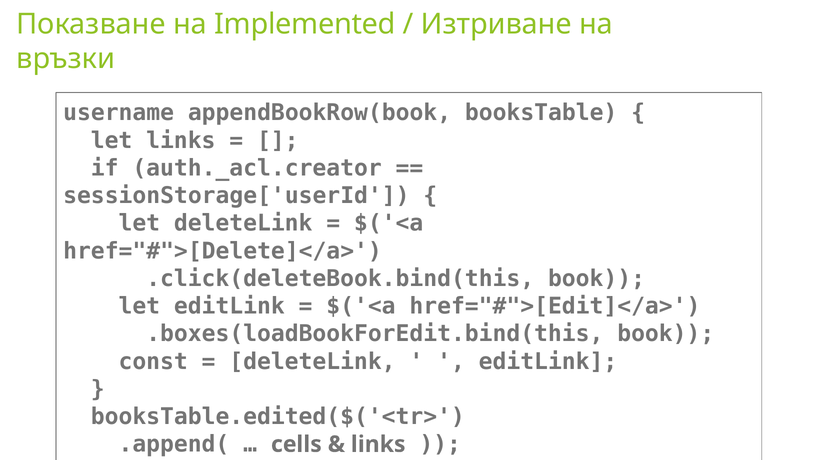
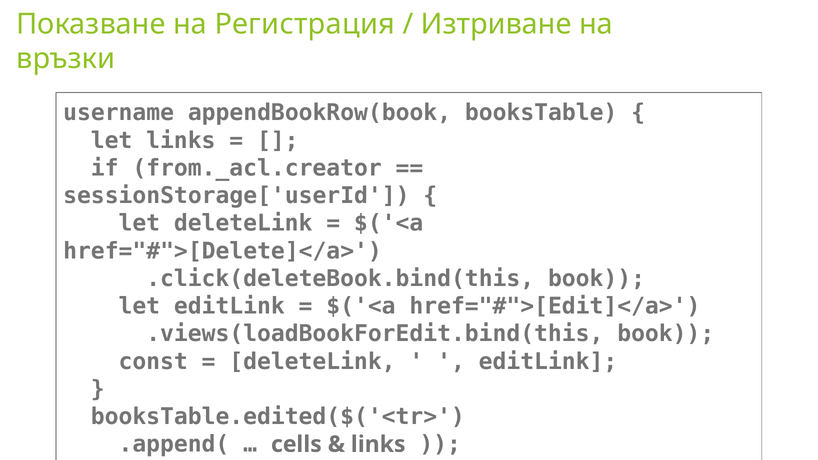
Implemented: Implemented -> Регистрация
auth._acl.creator: auth._acl.creator -> from._acl.creator
.boxes(loadBookForEdit.bind(this: .boxes(loadBookForEdit.bind(this -> .views(loadBookForEdit.bind(this
